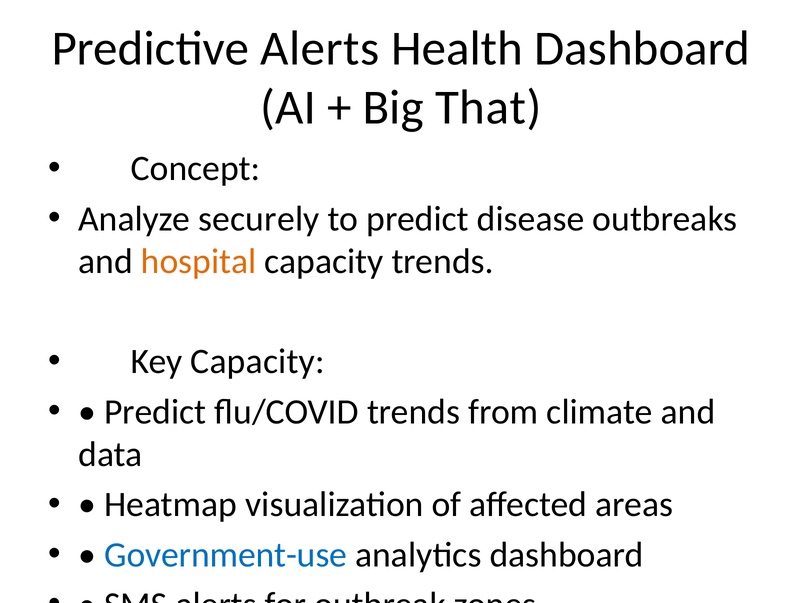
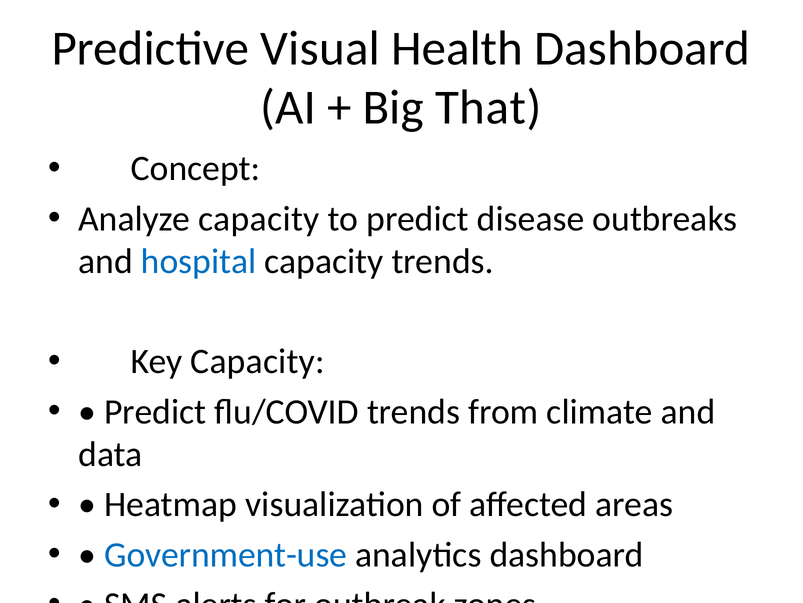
Predictive Alerts: Alerts -> Visual
Analyze securely: securely -> capacity
hospital colour: orange -> blue
